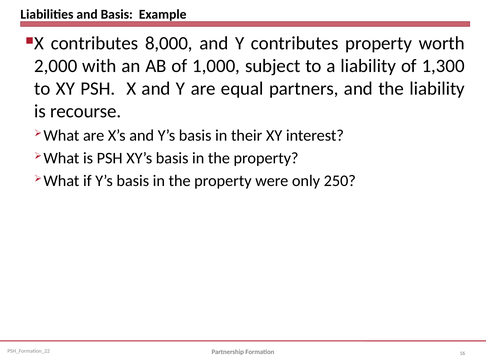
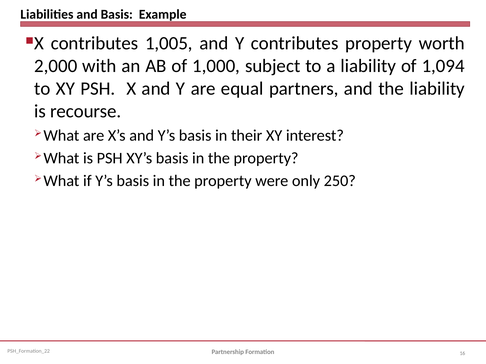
8,000: 8,000 -> 1,005
1,300: 1,300 -> 1,094
